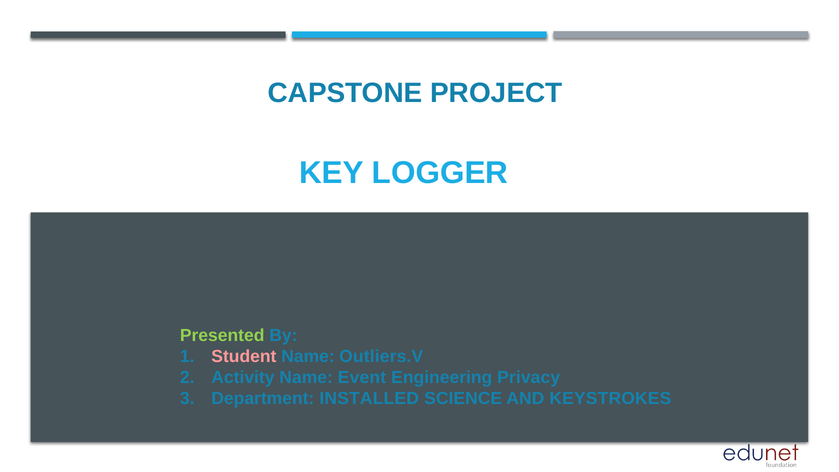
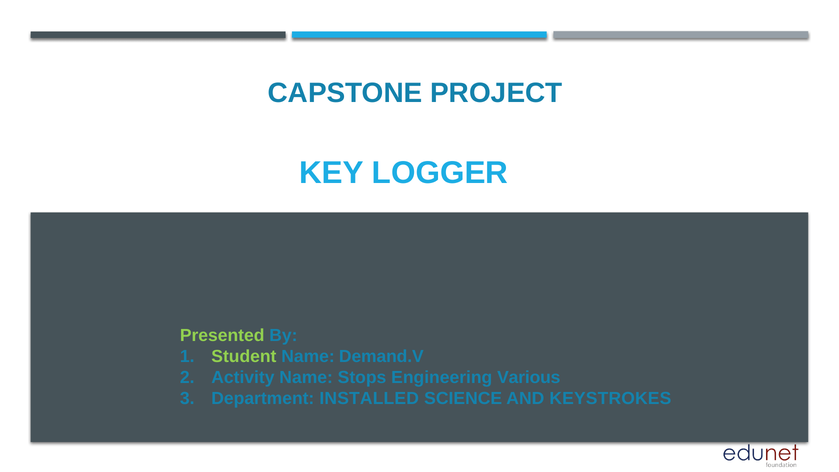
Student colour: pink -> light green
Outliers.V: Outliers.V -> Demand.V
Event: Event -> Stops
Privacy: Privacy -> Various
